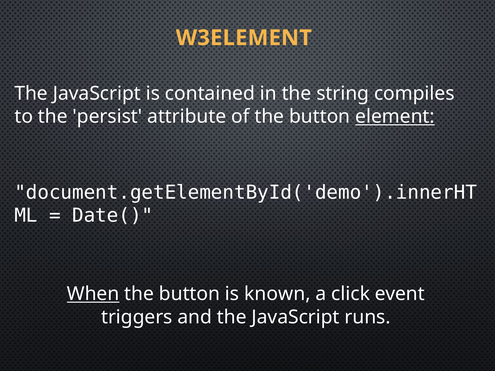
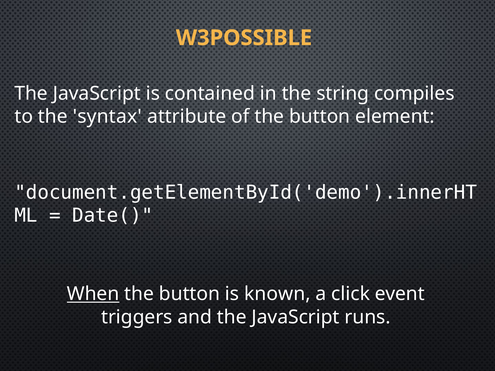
W3ELEMENT: W3ELEMENT -> W3POSSIBLE
persist: persist -> syntax
element underline: present -> none
